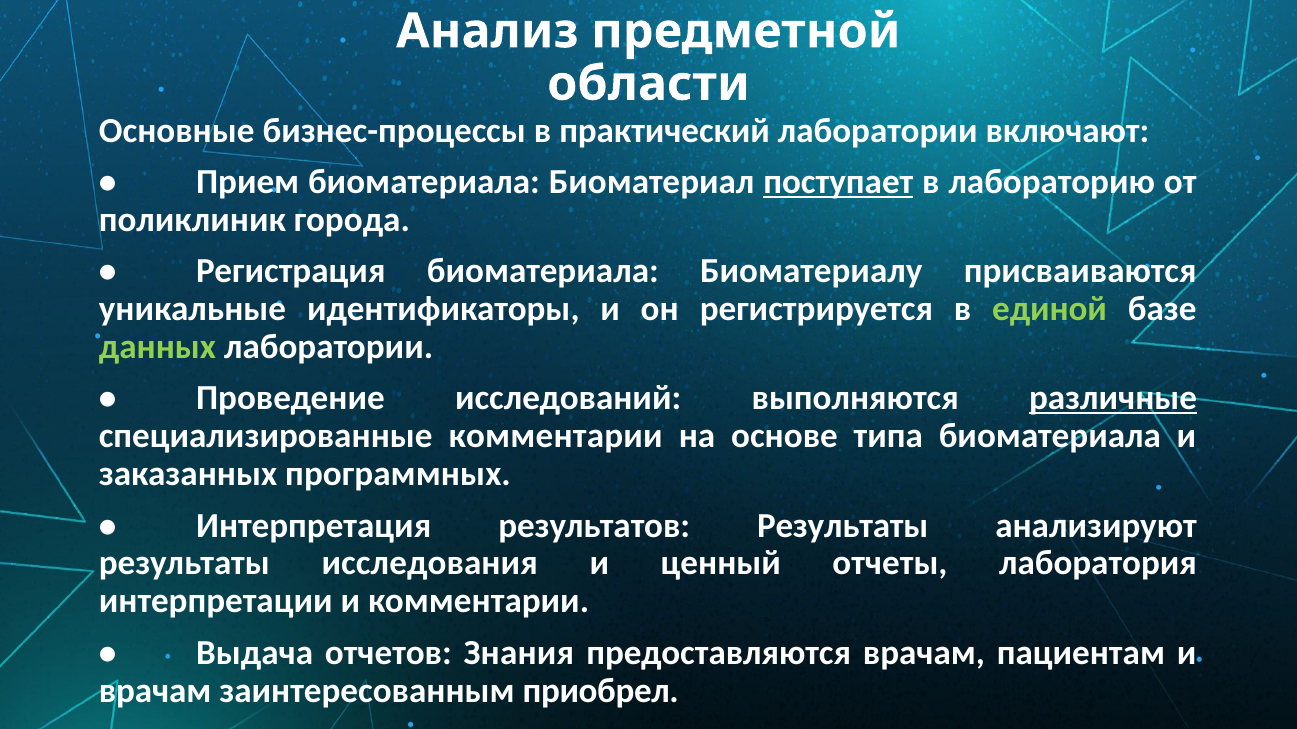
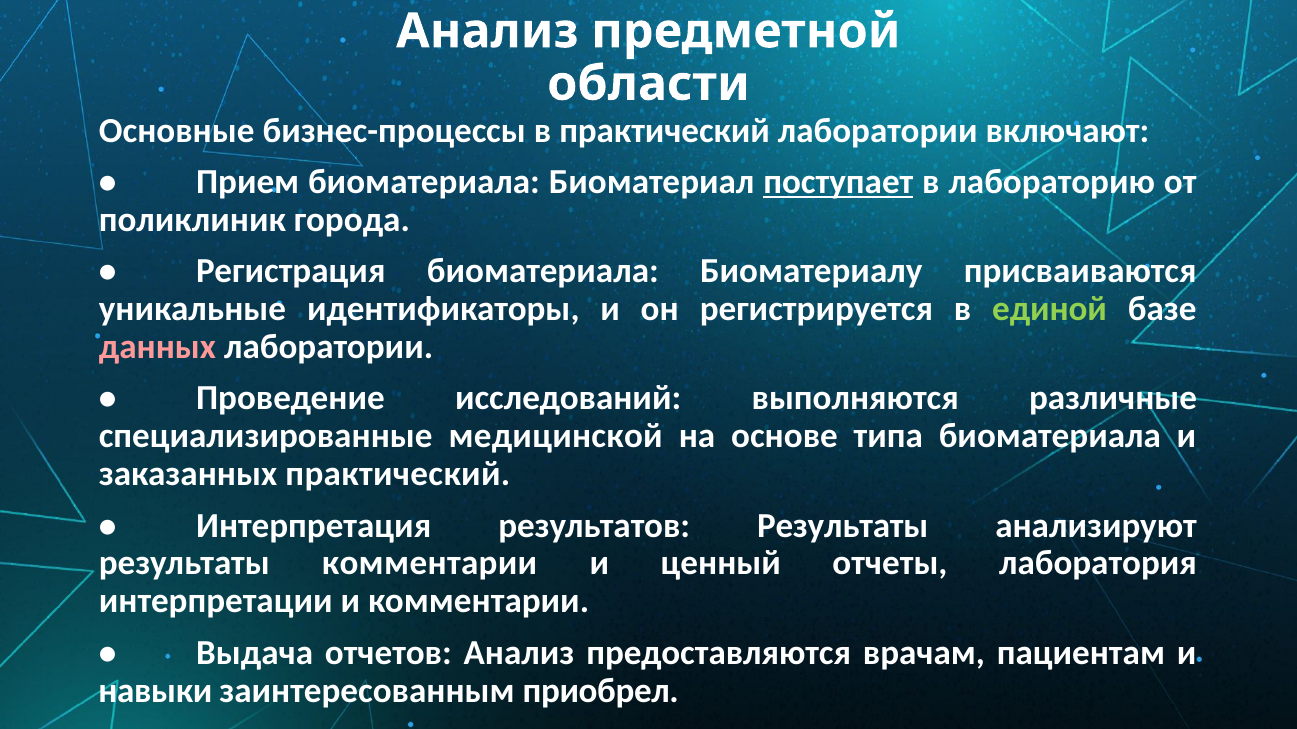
данных colour: light green -> pink
различные underline: present -> none
специализированные комментарии: комментарии -> медицинской
заказанных программных: программных -> практический
результаты исследования: исследования -> комментарии
отчетов Знания: Знания -> Анализ
врачам at (155, 691): врачам -> навыки
